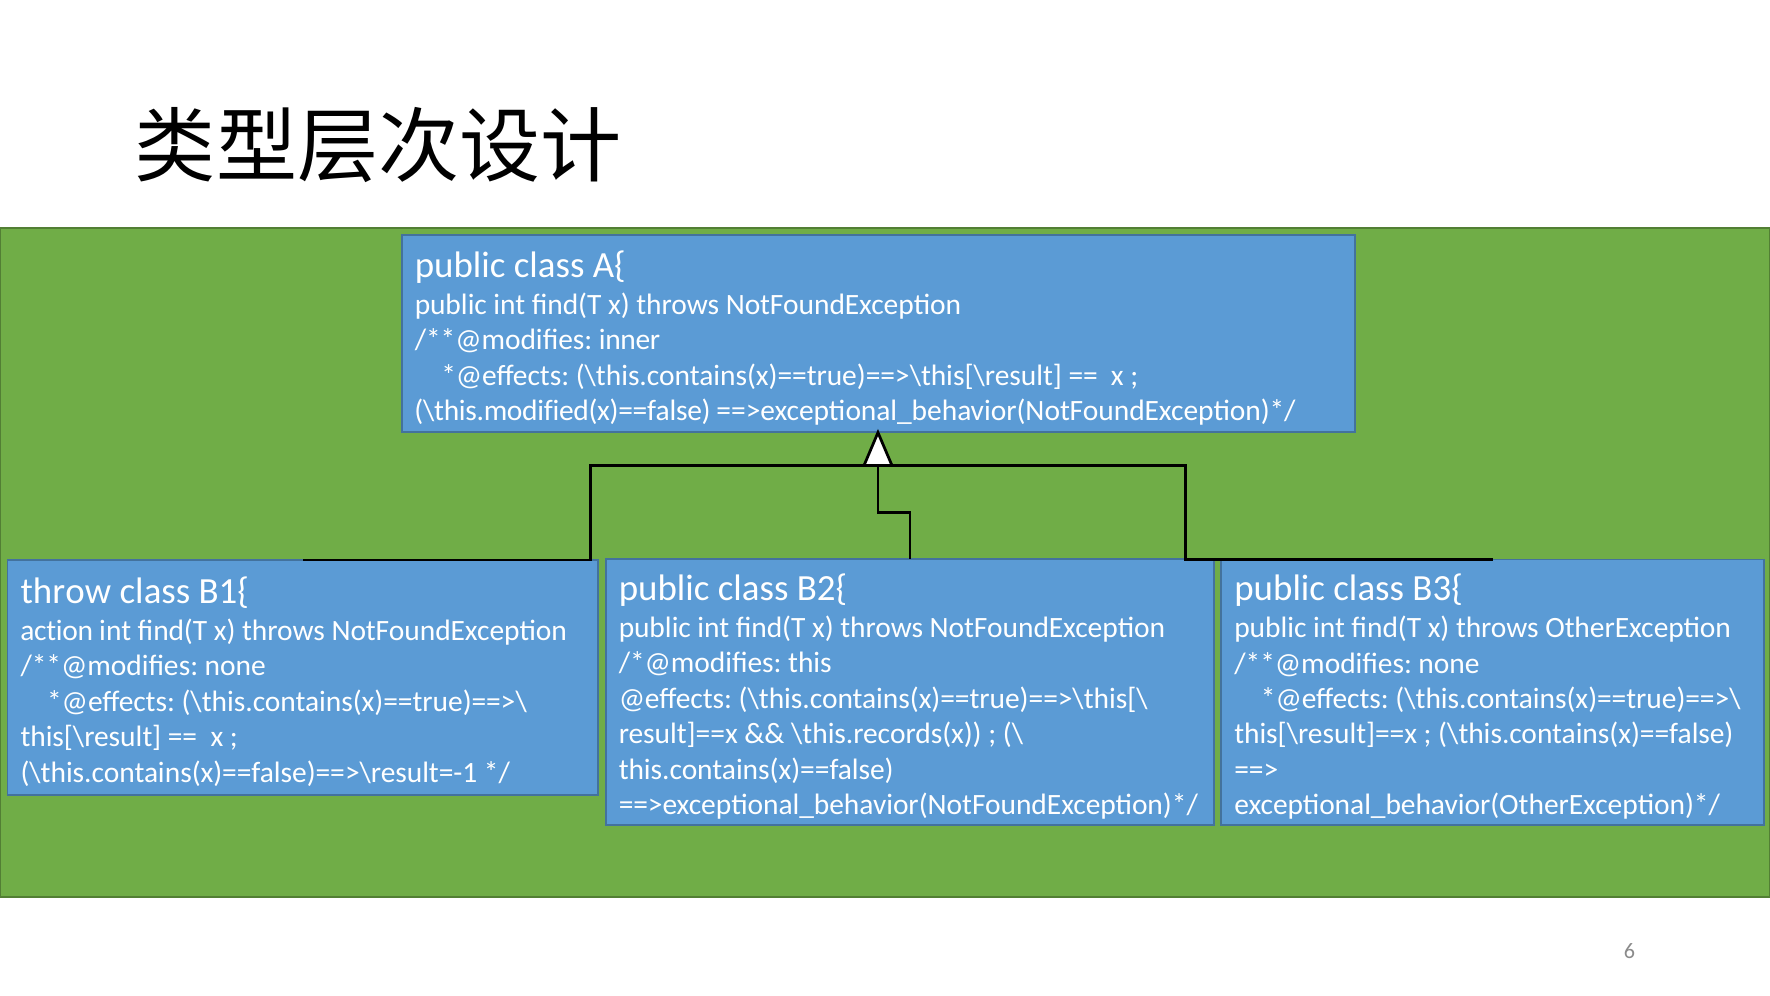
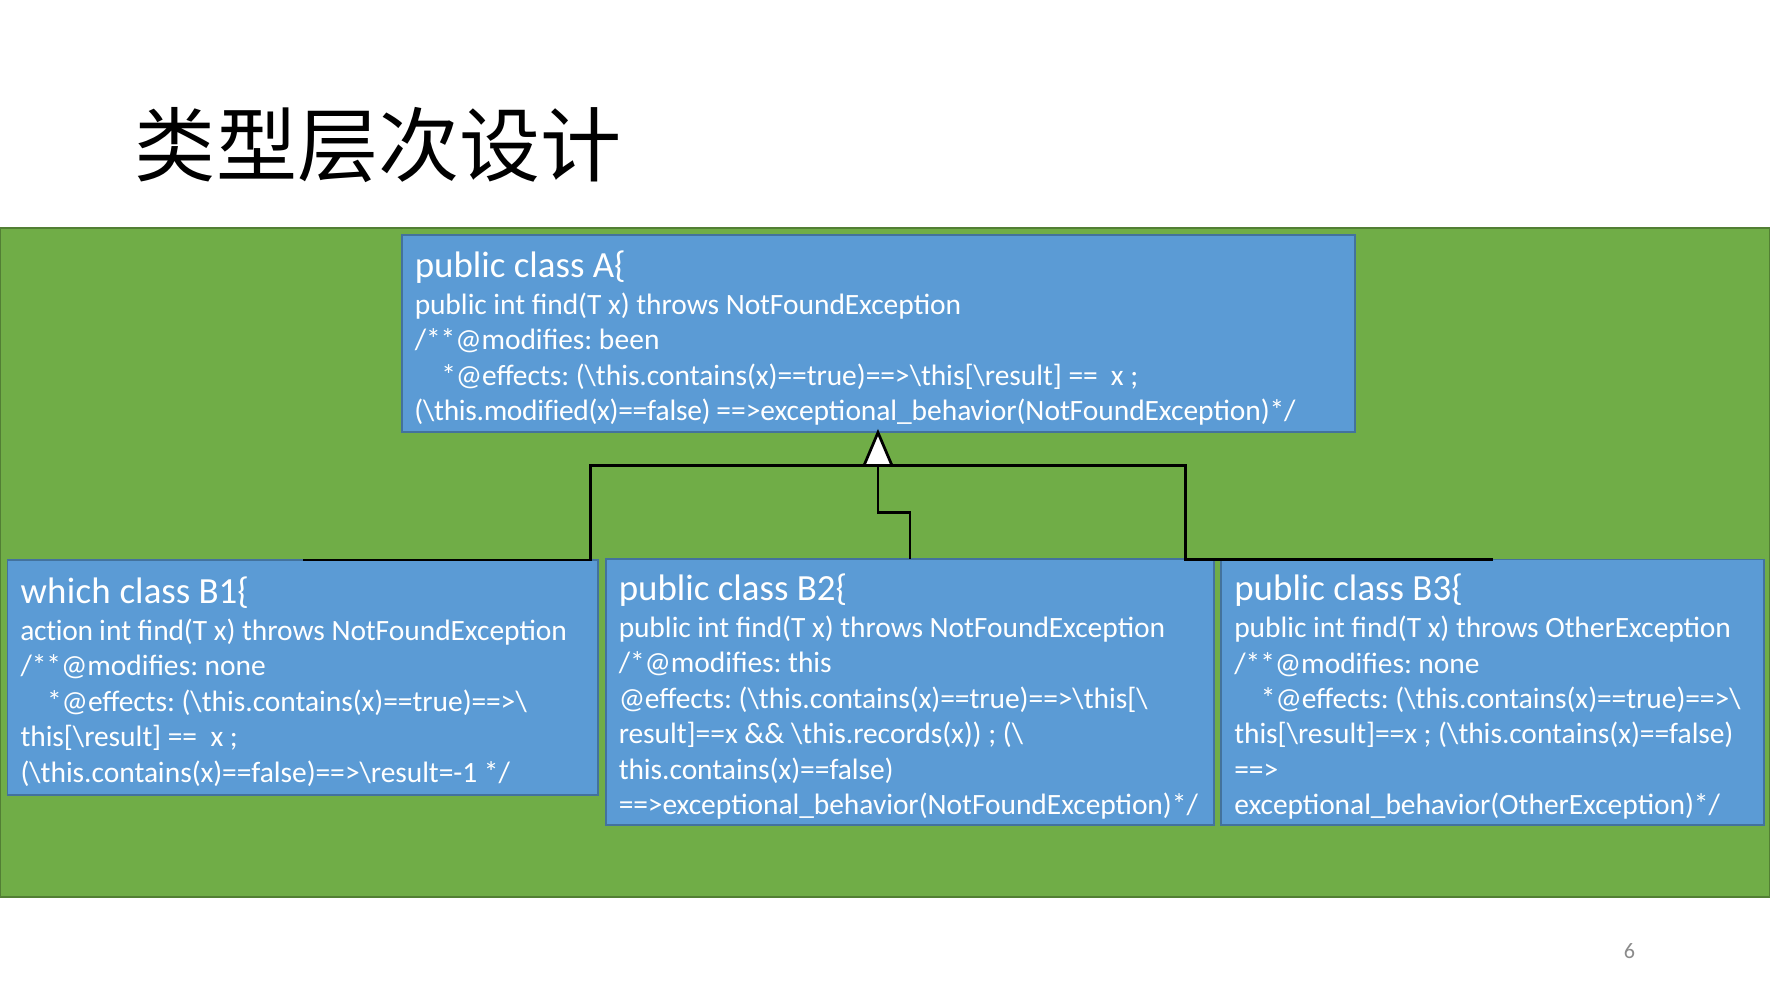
inner: inner -> been
throw: throw -> which
